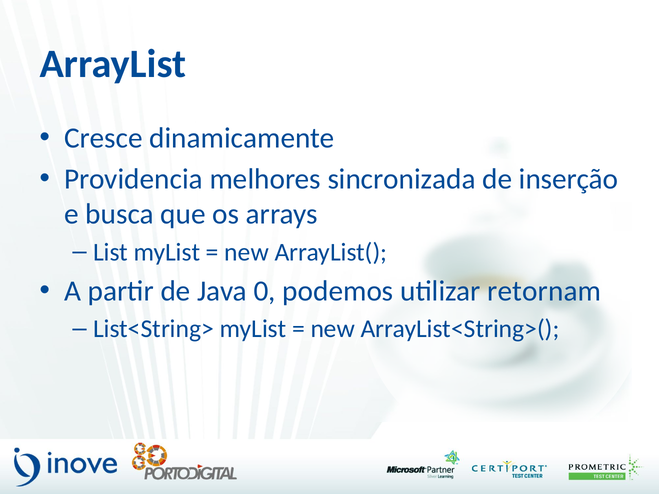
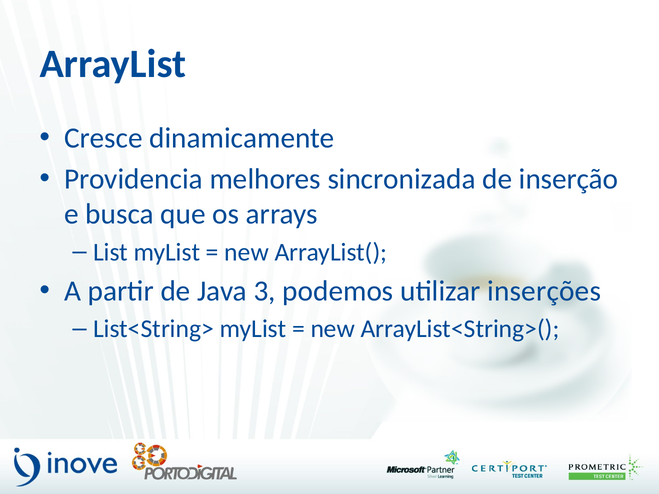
0: 0 -> 3
retornam: retornam -> inserções
